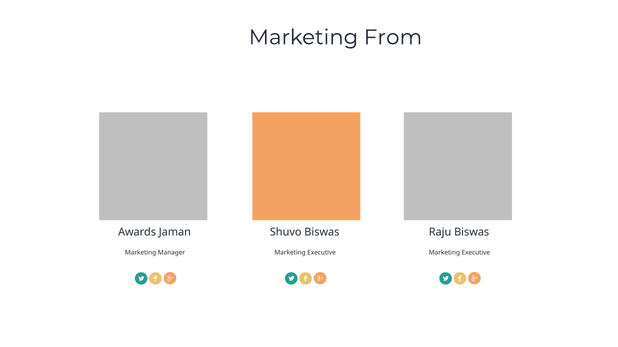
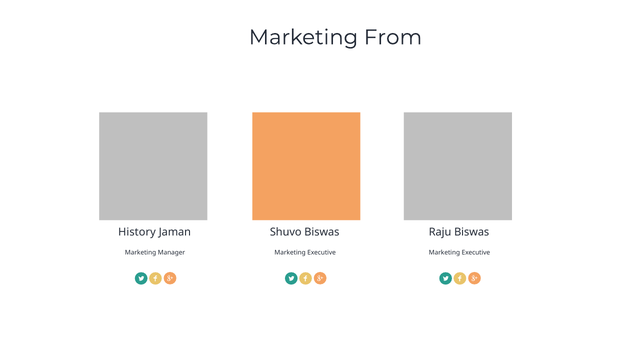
Awards: Awards -> History
